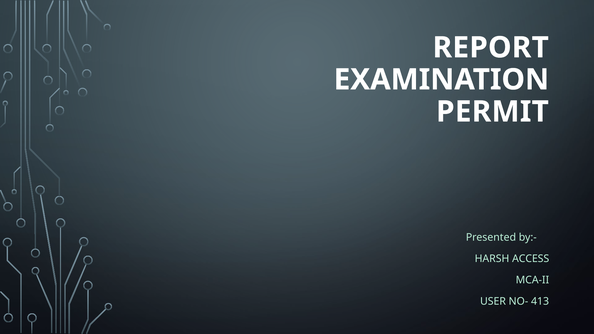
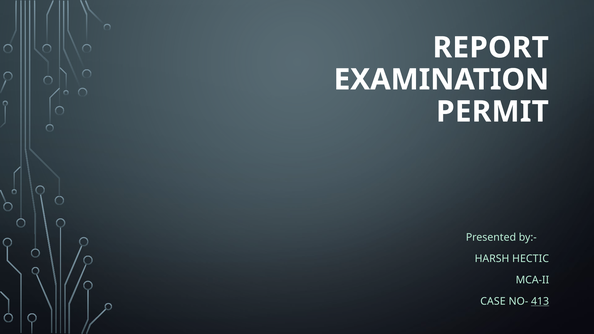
ACCESS: ACCESS -> HECTIC
USER: USER -> CASE
413 underline: none -> present
